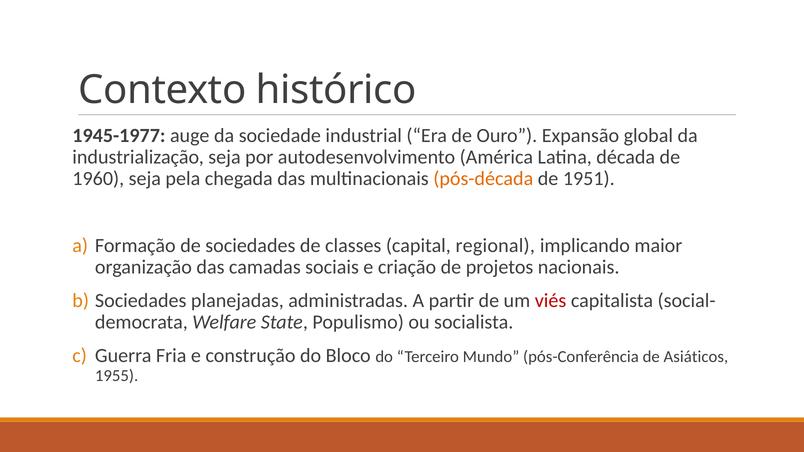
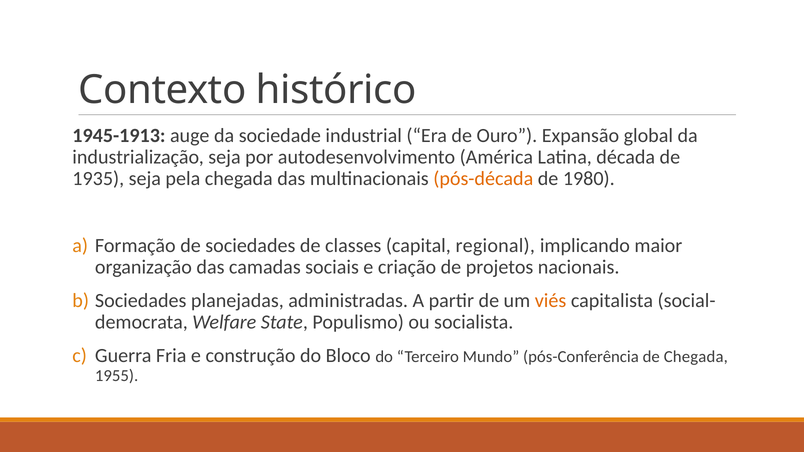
1945-1977: 1945-1977 -> 1945-1913
1960: 1960 -> 1935
1951: 1951 -> 1980
viés colour: red -> orange
de Asiáticos: Asiáticos -> Chegada
